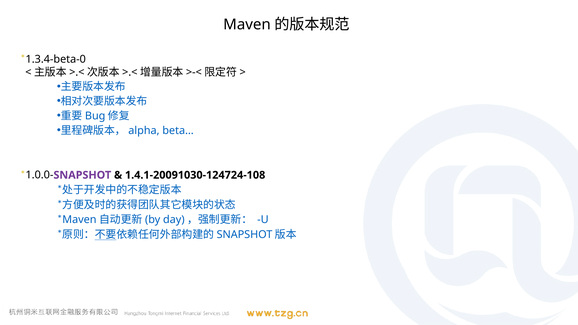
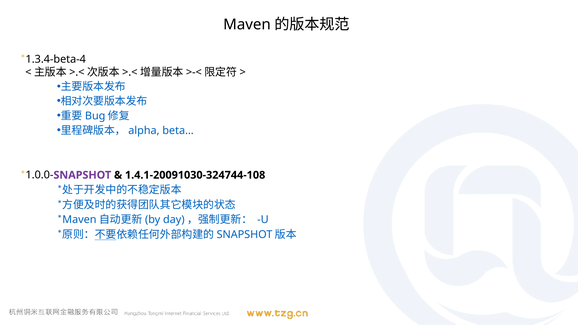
1.3.4-beta-0: 1.3.4-beta-0 -> 1.3.4-beta-4
1.4.1-20091030-124724-108: 1.4.1-20091030-124724-108 -> 1.4.1-20091030-324744-108
